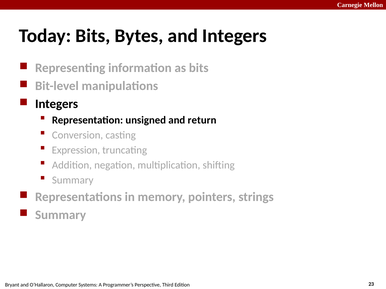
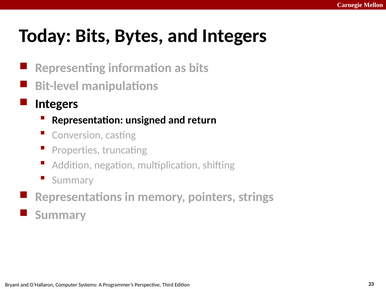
Expression: Expression -> Properties
